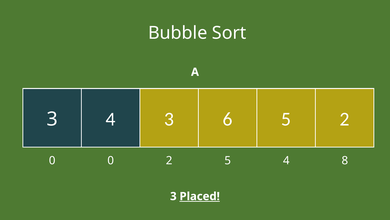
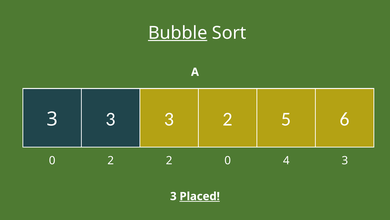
Bubble underline: none -> present
4 at (111, 119): 4 -> 3
3 6: 6 -> 2
5 2: 2 -> 6
0 0: 0 -> 2
2 5: 5 -> 0
4 8: 8 -> 3
